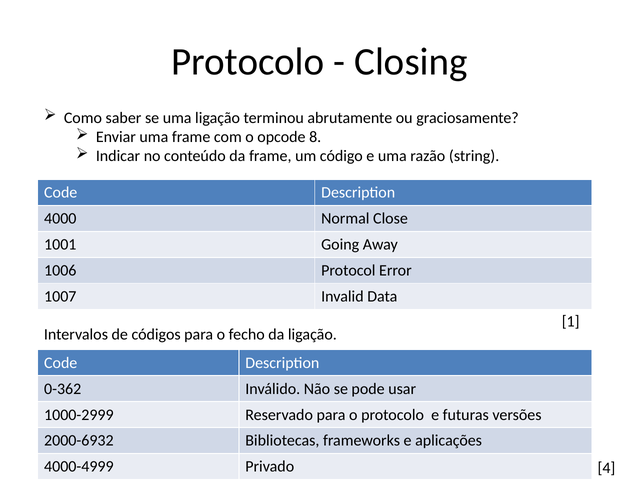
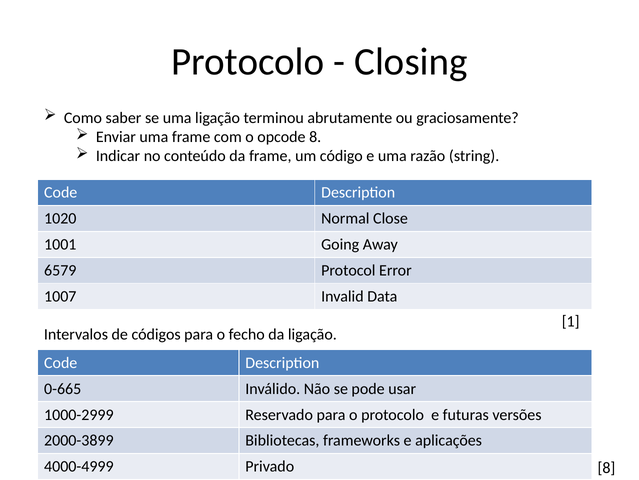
4000: 4000 -> 1020
1006: 1006 -> 6579
0-362: 0-362 -> 0-665
2000-6932: 2000-6932 -> 2000-3899
4 at (606, 467): 4 -> 8
